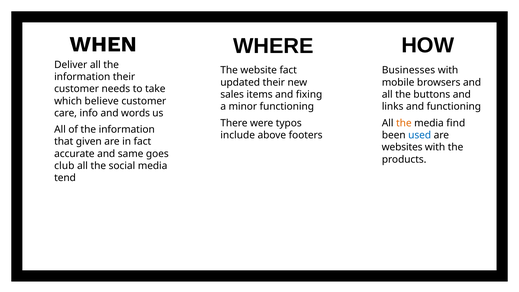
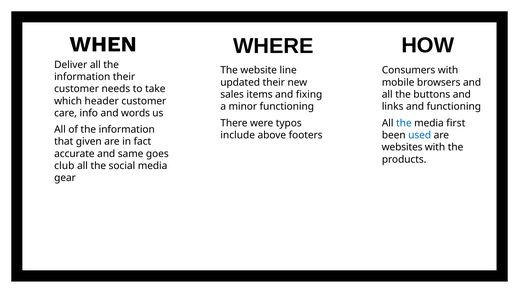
website fact: fact -> line
Businesses: Businesses -> Consumers
believe: believe -> header
the at (404, 123) colour: orange -> blue
find: find -> first
tend: tend -> gear
